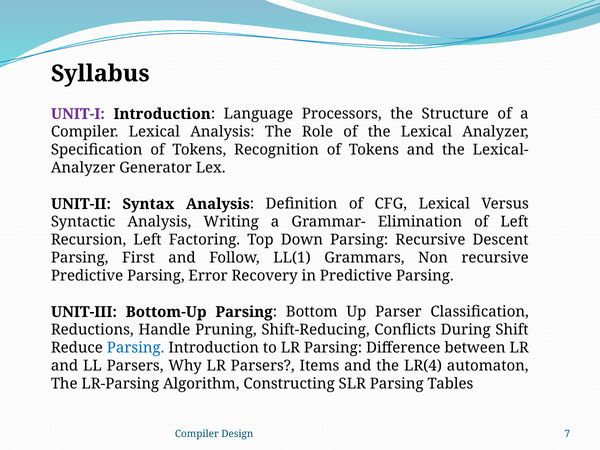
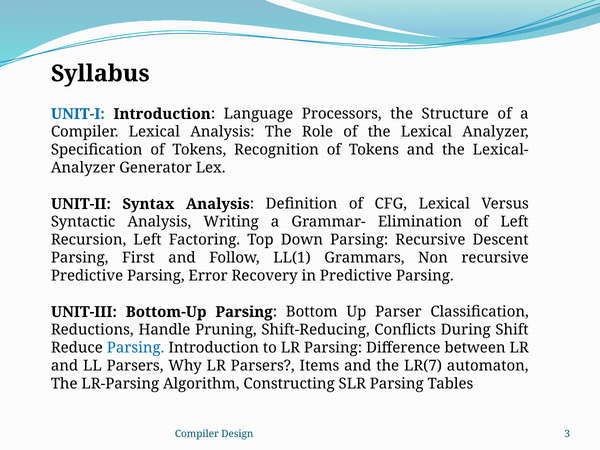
UNIT-I colour: purple -> blue
LR(4: LR(4 -> LR(7
7: 7 -> 3
